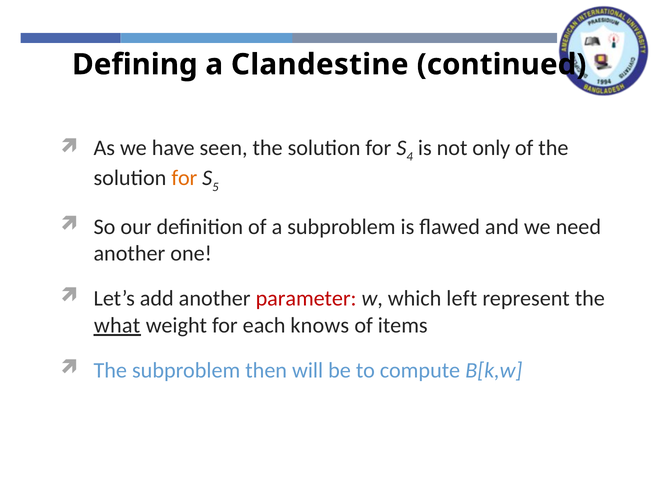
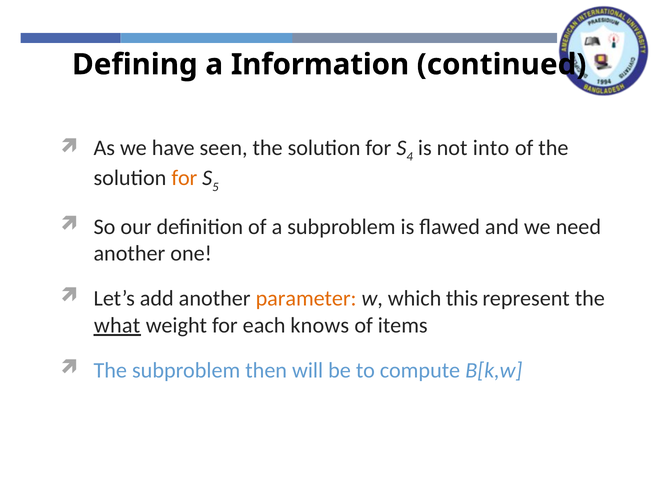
Clandestine: Clandestine -> Information
only: only -> into
parameter colour: red -> orange
left: left -> this
